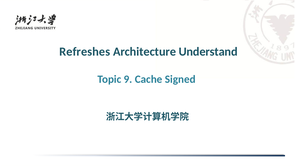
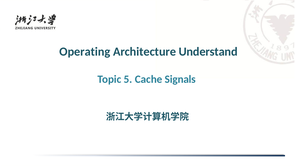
Refreshes: Refreshes -> Operating
9: 9 -> 5
Signed: Signed -> Signals
